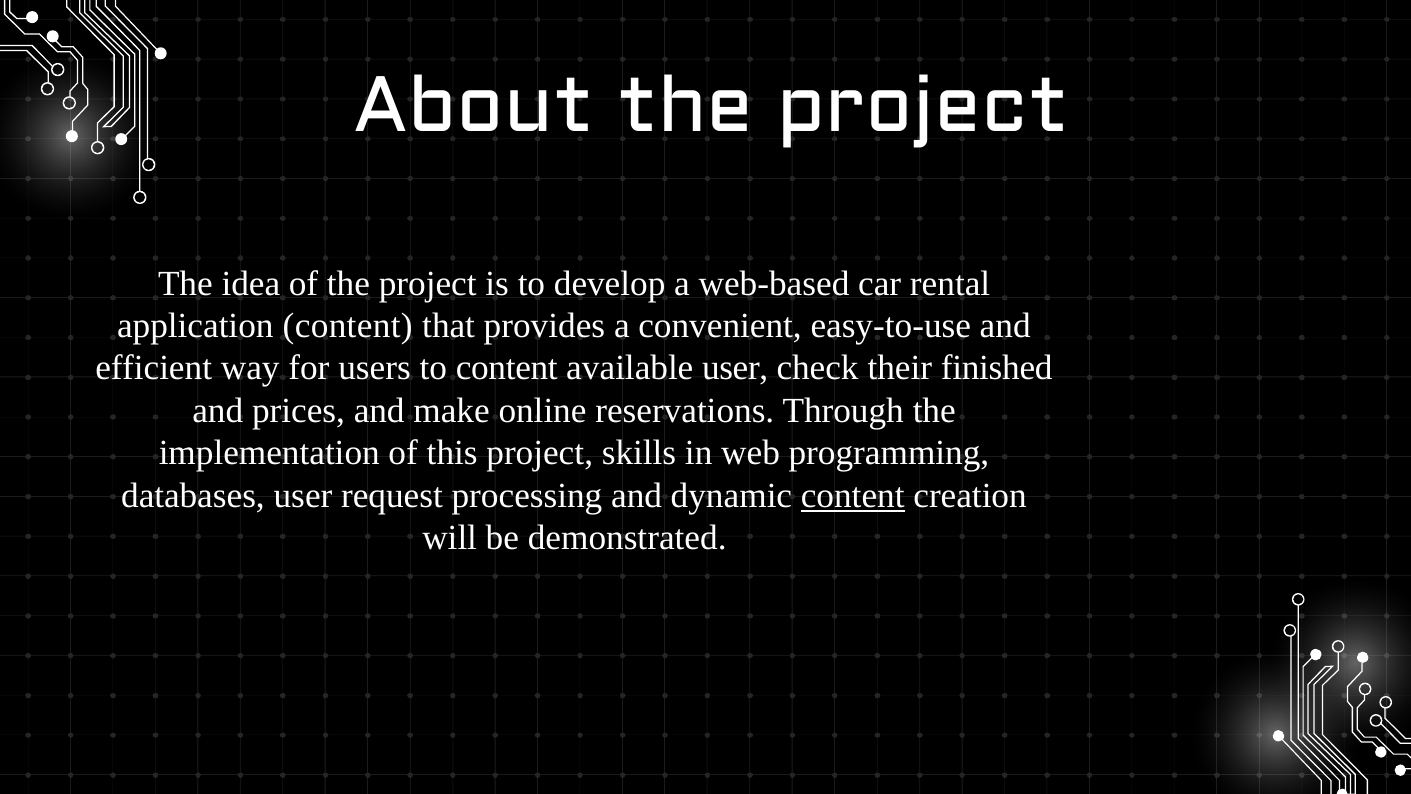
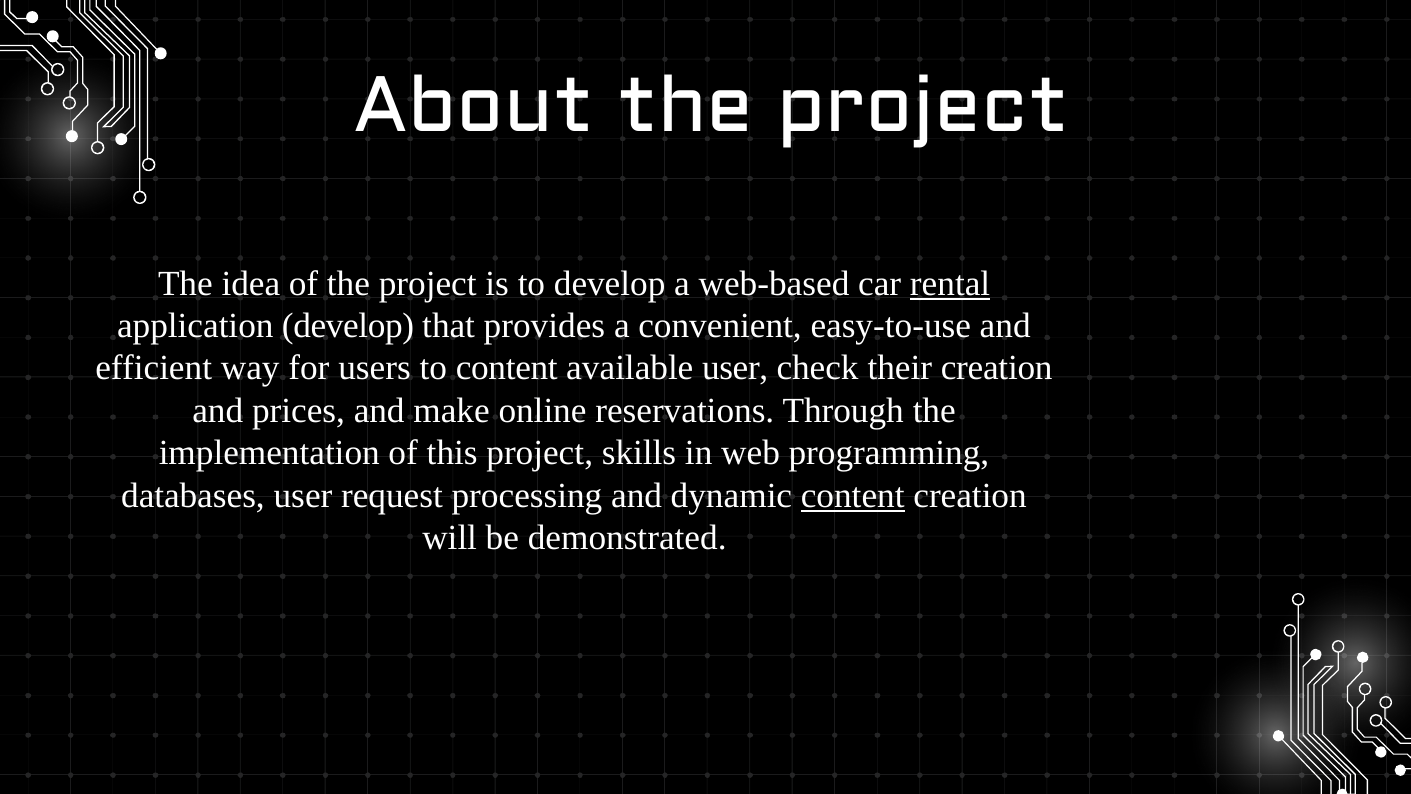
rental underline: none -> present
application content: content -> develop
their finished: finished -> creation
